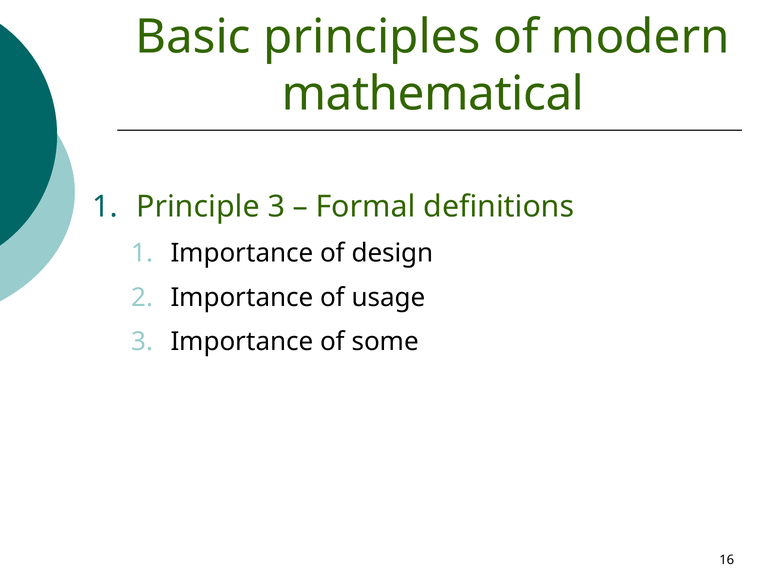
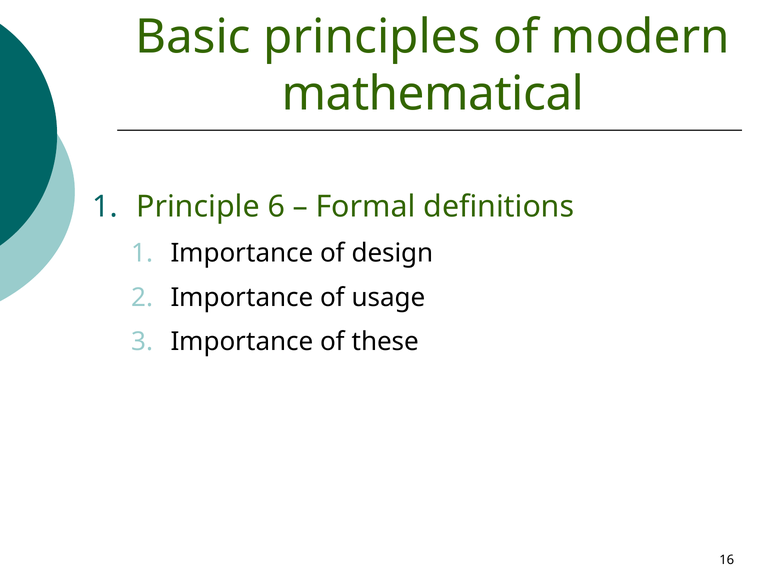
Principle 3: 3 -> 6
some: some -> these
